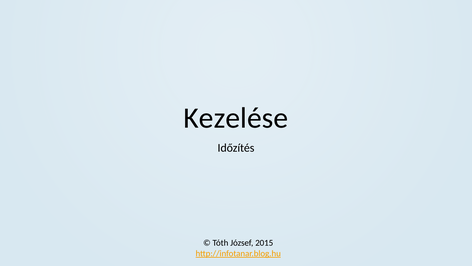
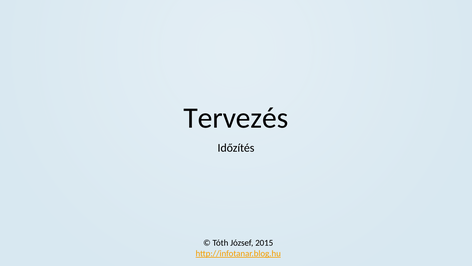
Kezelése: Kezelése -> Tervezés
